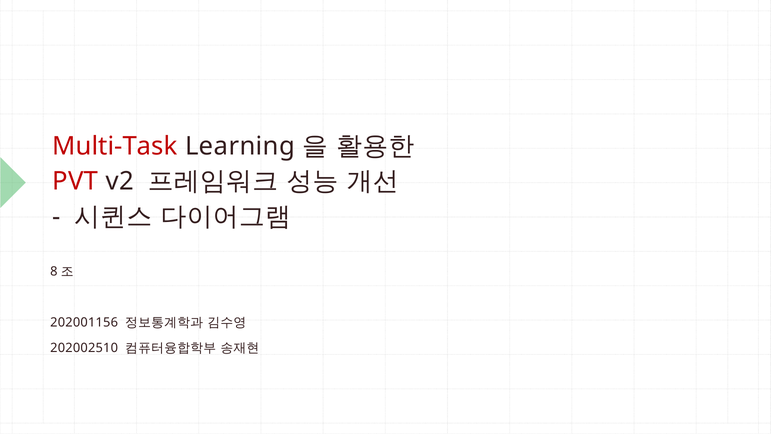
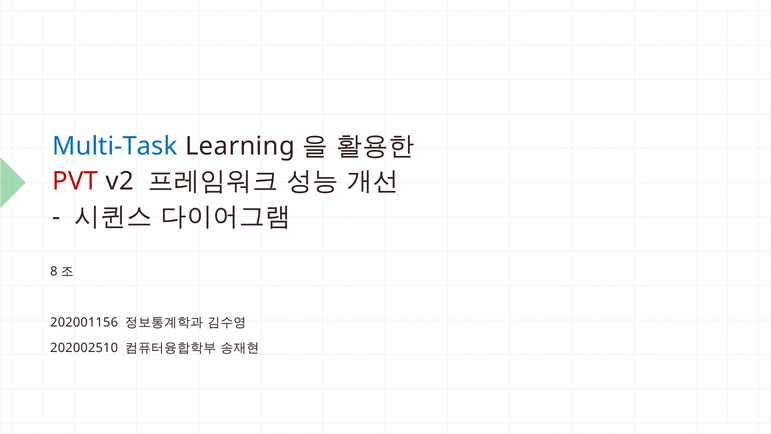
Multi-Task colour: red -> blue
